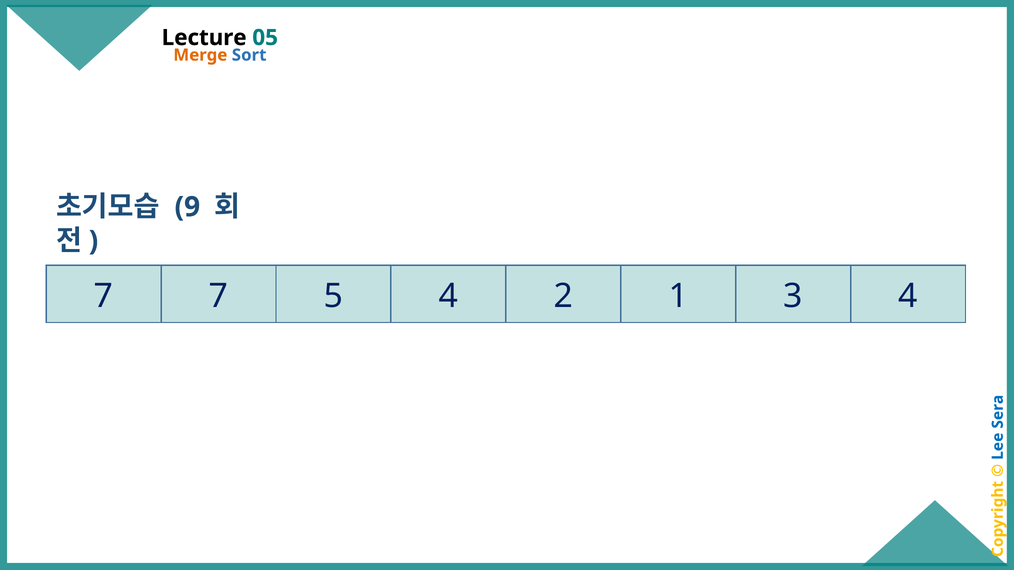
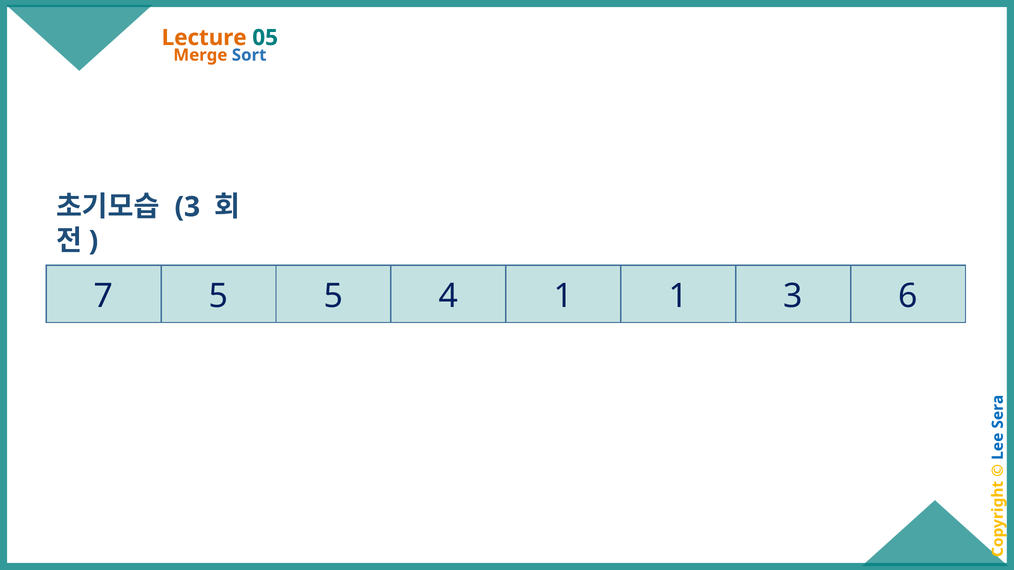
Lecture colour: black -> orange
9 at (187, 207): 9 -> 3
7 7: 7 -> 5
4 2: 2 -> 1
3 4: 4 -> 6
